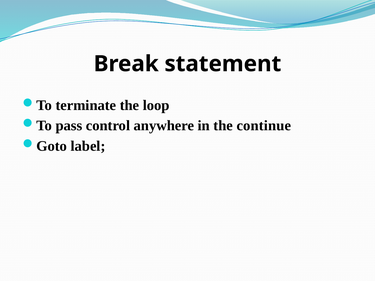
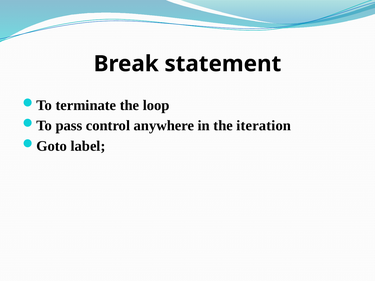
continue: continue -> iteration
